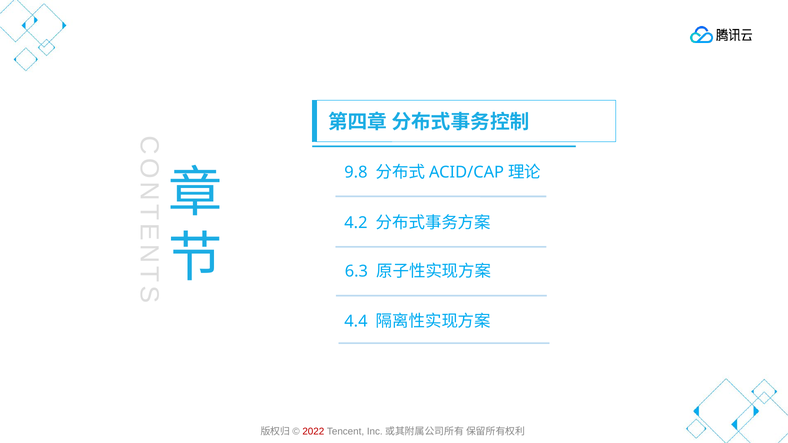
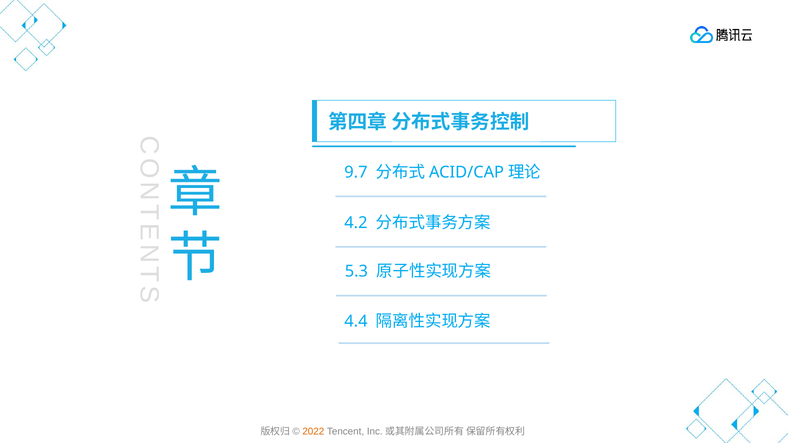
9.8: 9.8 -> 9.7
6.3: 6.3 -> 5.3
2022 colour: red -> orange
